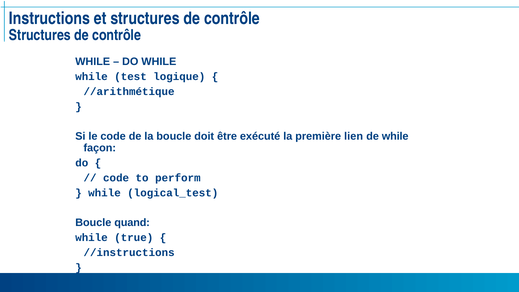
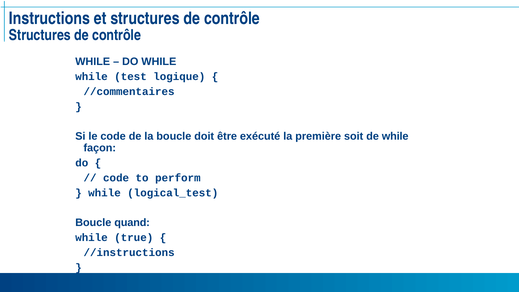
//arithmétique: //arithmétique -> //commentaires
lien: lien -> soit
